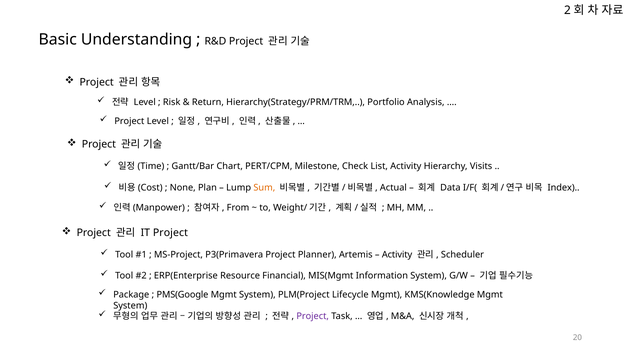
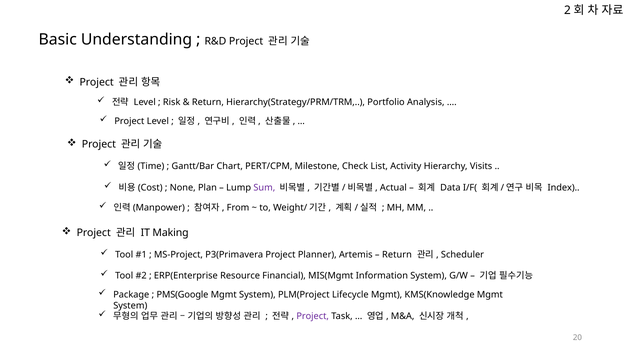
Sum colour: orange -> purple
IT Project: Project -> Making
Activity at (397, 255): Activity -> Return
